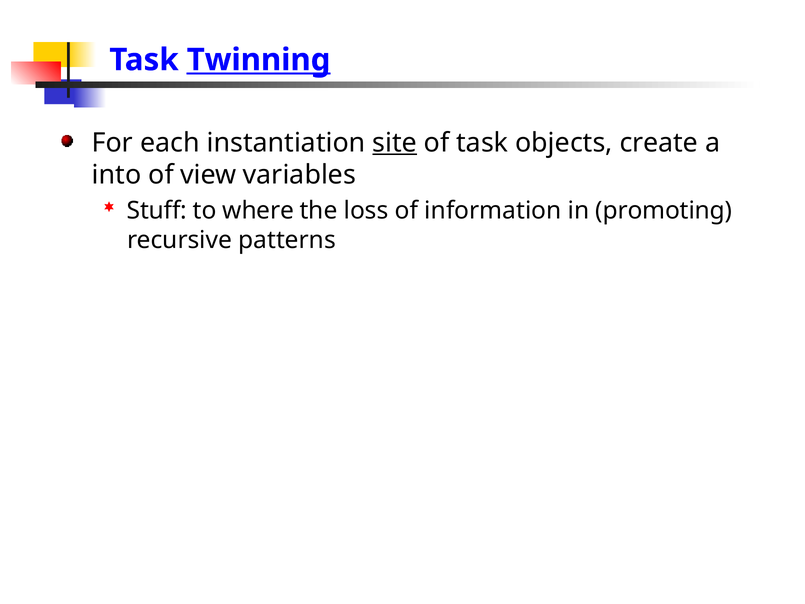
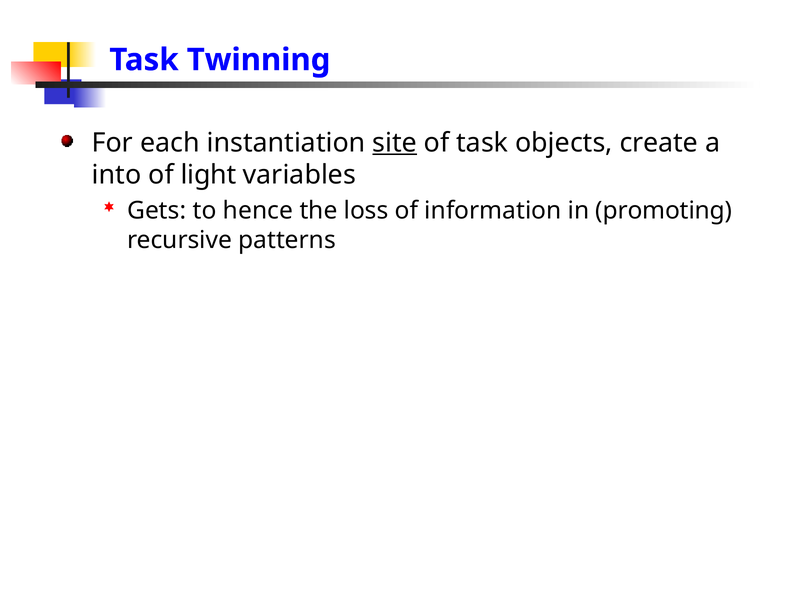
Twinning underline: present -> none
view: view -> light
Stuff: Stuff -> Gets
where: where -> hence
